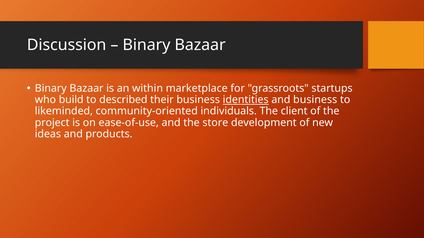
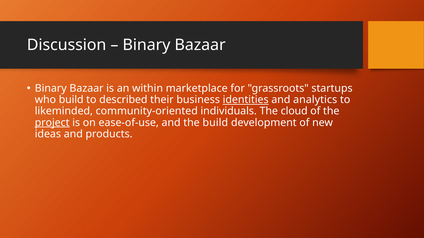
and business: business -> analytics
client: client -> cloud
project underline: none -> present
the store: store -> build
